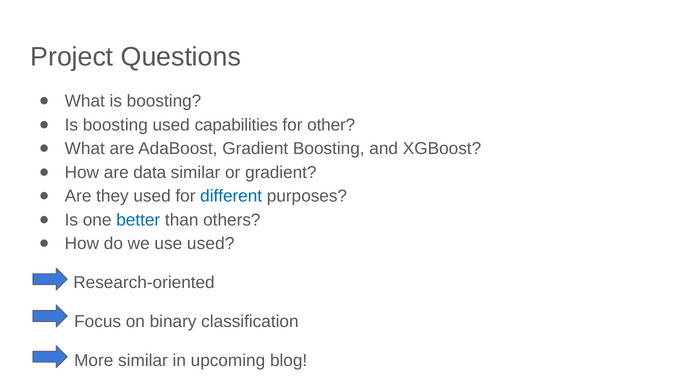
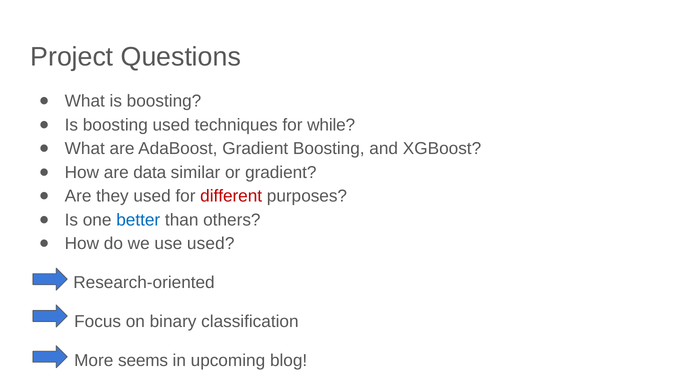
capabilities: capabilities -> techniques
other: other -> while
different colour: blue -> red
More similar: similar -> seems
